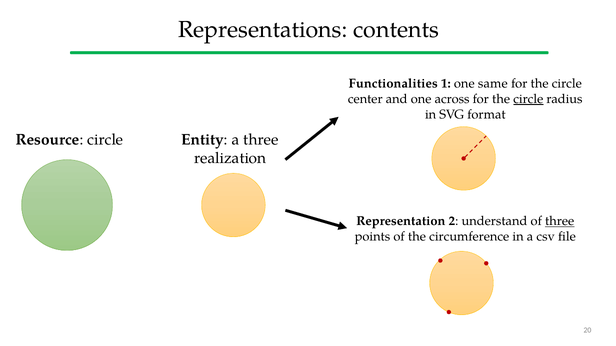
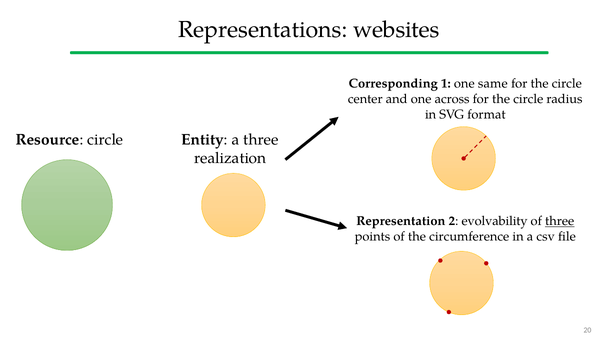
contents: contents -> websites
Functionalities: Functionalities -> Corresponding
circle at (528, 99) underline: present -> none
understand: understand -> evolvability
